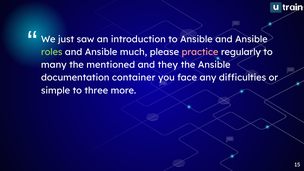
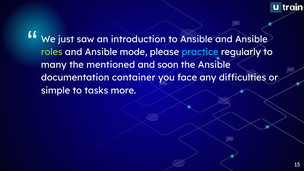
much: much -> mode
practice colour: pink -> light blue
they: they -> soon
three: three -> tasks
